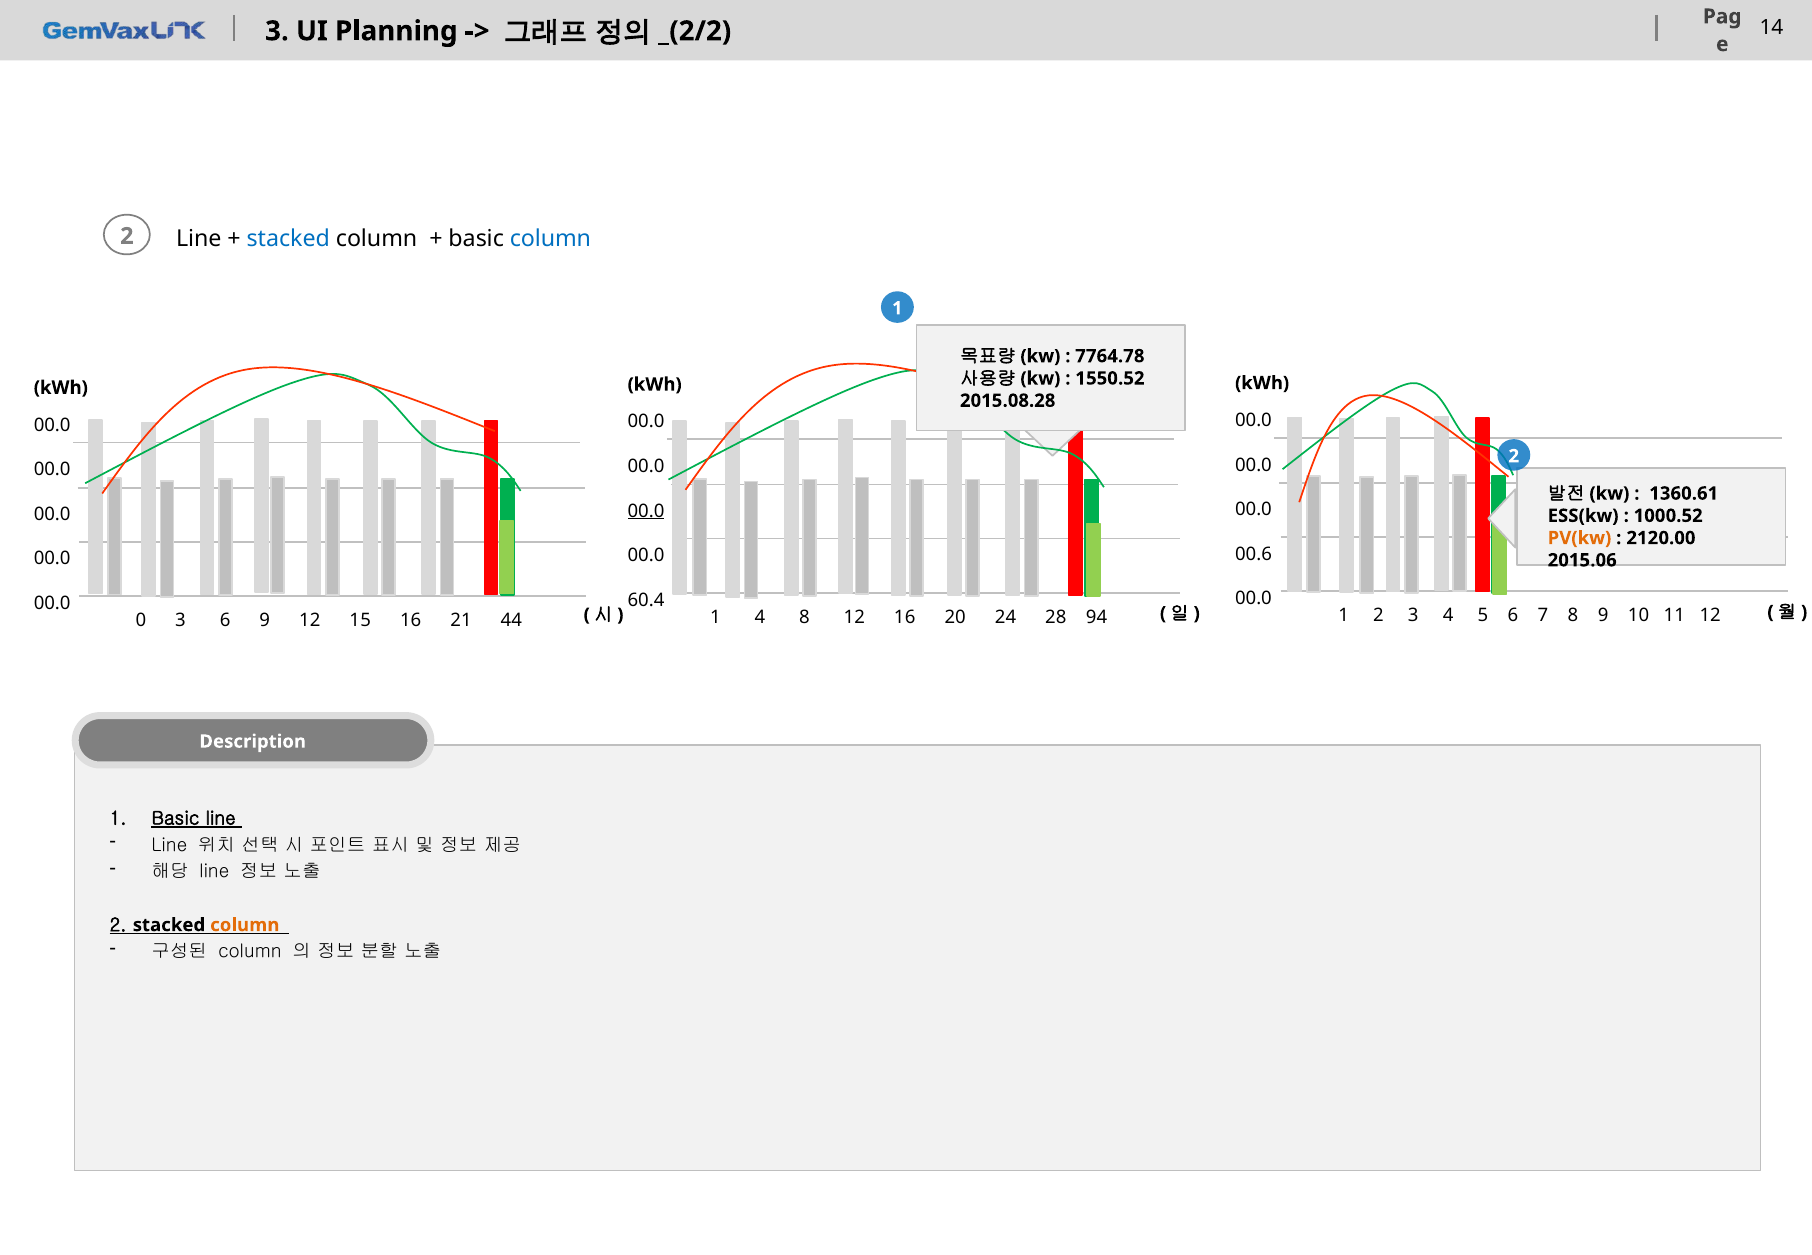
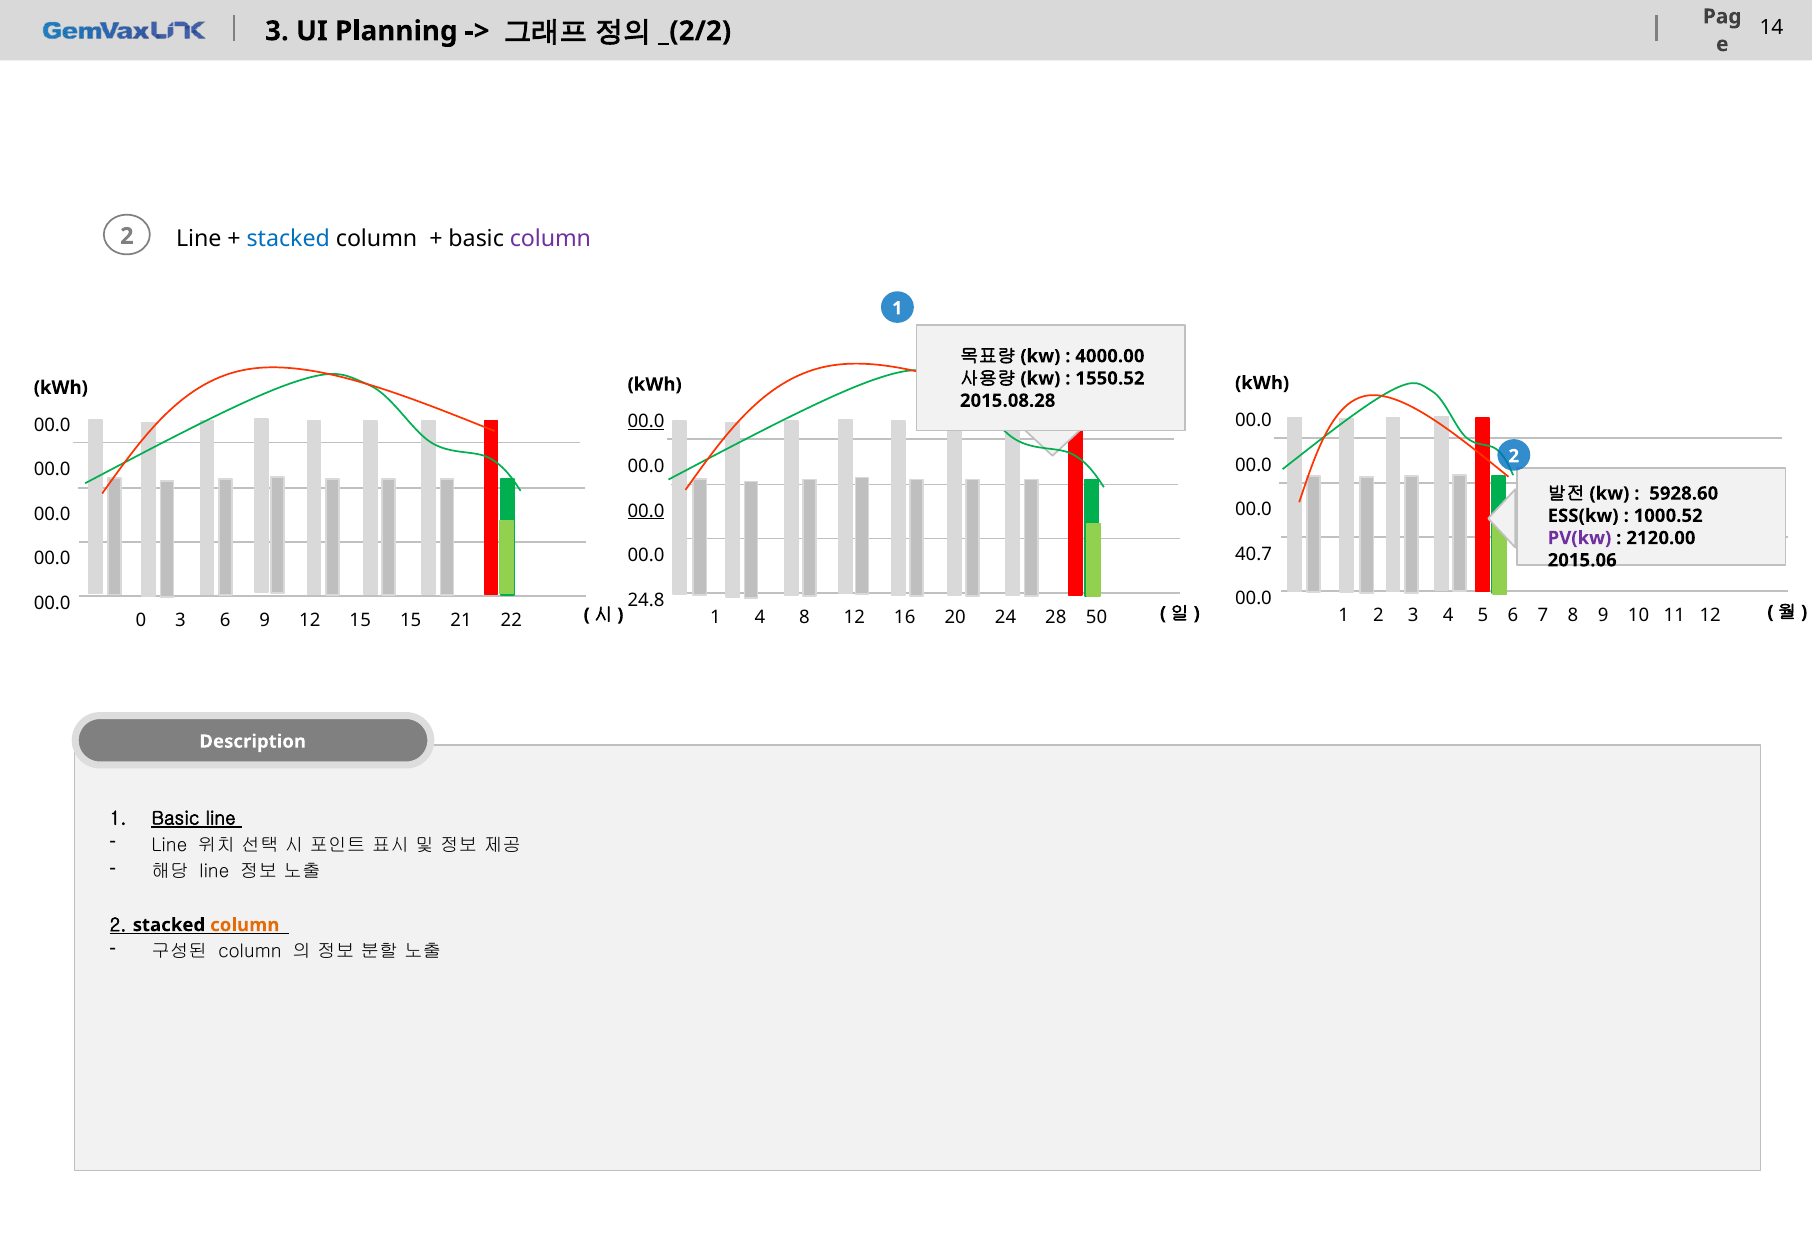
column at (550, 239) colour: blue -> purple
7764.78: 7764.78 -> 4000.00
00.0 at (646, 422) underline: none -> present
1360.61: 1360.61 -> 5928.60
PV(kw colour: orange -> purple
00.6: 00.6 -> 40.7
60.4: 60.4 -> 24.8
94: 94 -> 50
15 16: 16 -> 15
44: 44 -> 22
